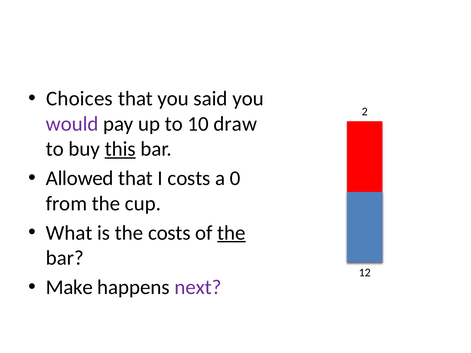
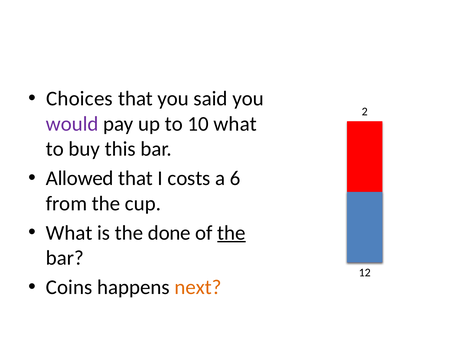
10 draw: draw -> what
this underline: present -> none
0: 0 -> 6
the costs: costs -> done
Make: Make -> Coins
next colour: purple -> orange
